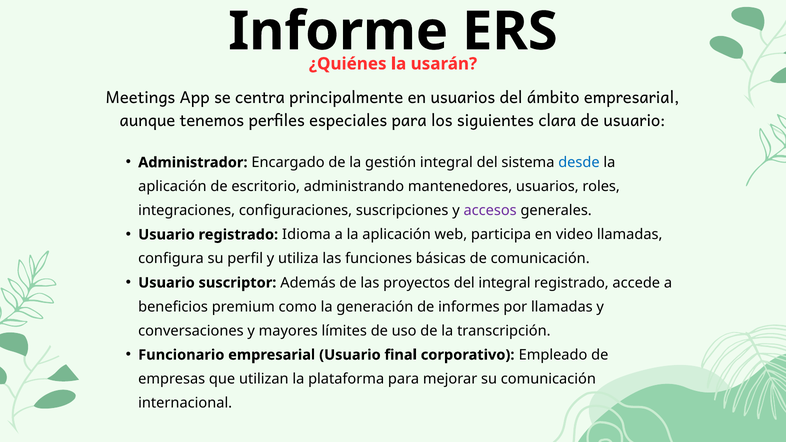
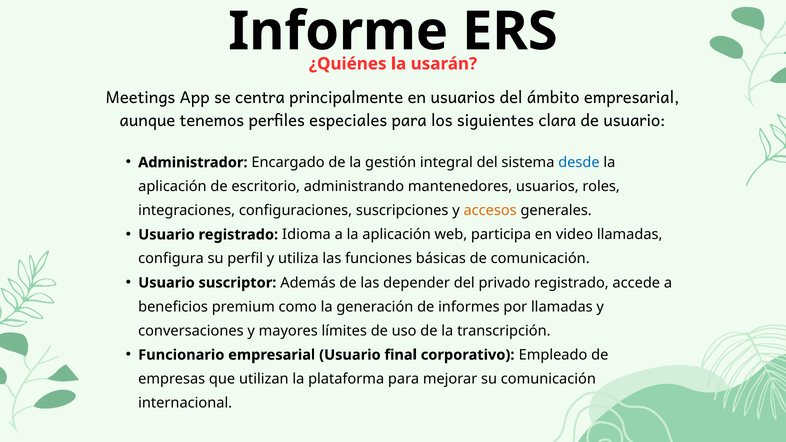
accesos colour: purple -> orange
proyectos: proyectos -> depender
del integral: integral -> privado
